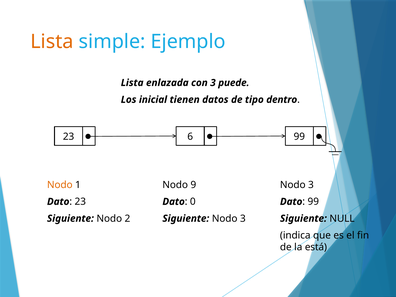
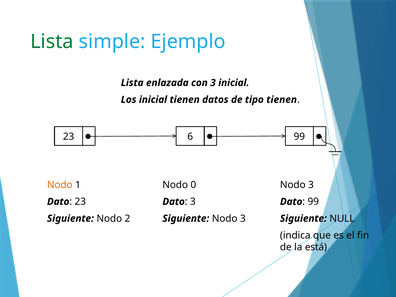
Lista at (52, 42) colour: orange -> green
3 puede: puede -> inicial
tipo dentro: dentro -> tienen
9: 9 -> 0
0 at (193, 202): 0 -> 3
